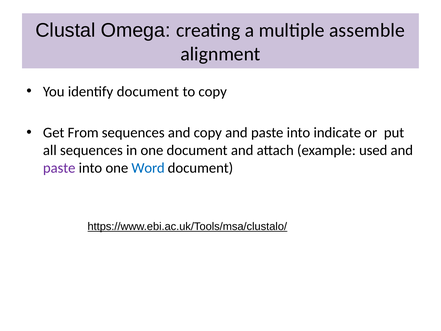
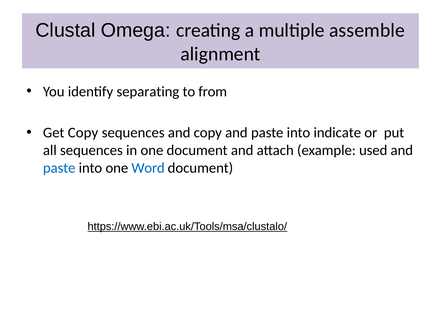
identify document: document -> separating
to copy: copy -> from
Get From: From -> Copy
paste at (59, 168) colour: purple -> blue
